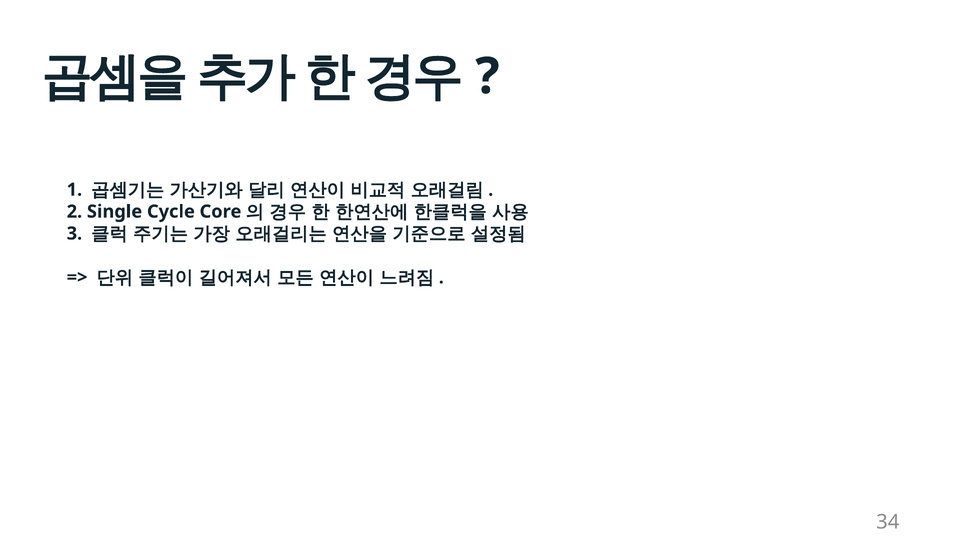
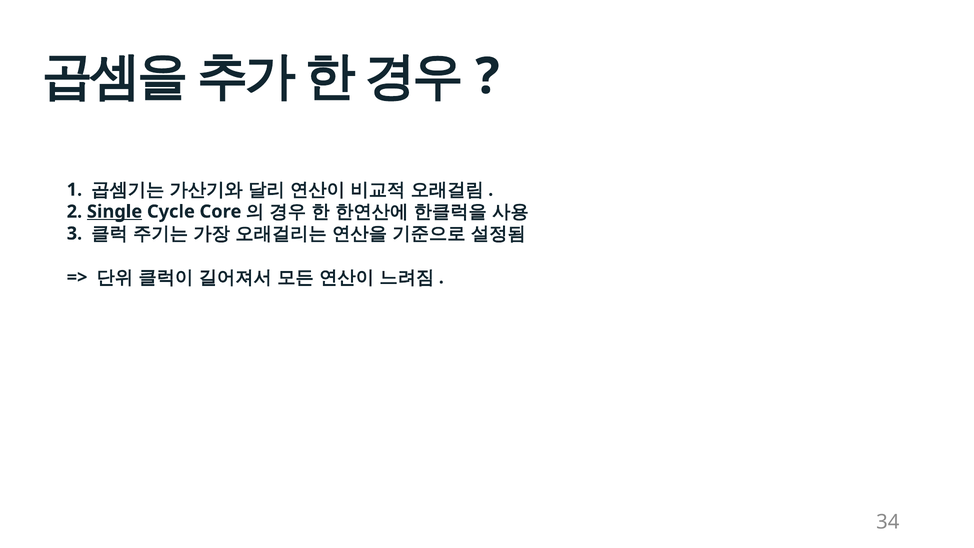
Single underline: none -> present
